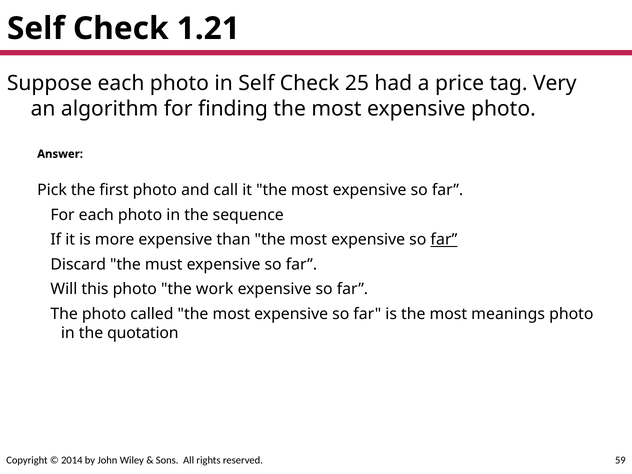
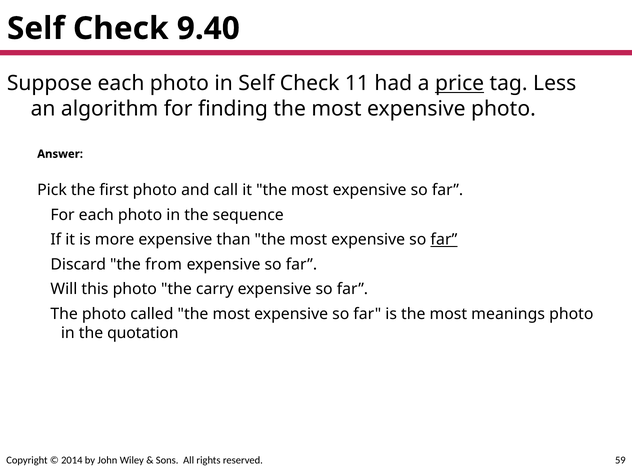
1.21: 1.21 -> 9.40
25: 25 -> 11
price underline: none -> present
Very: Very -> Less
must: must -> from
work: work -> carry
